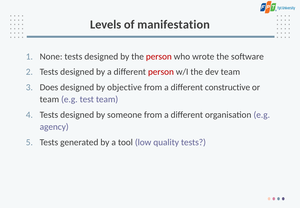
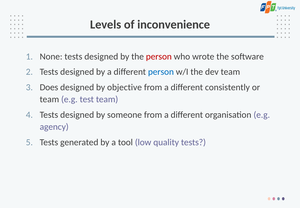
manifestation: manifestation -> inconvenience
person at (161, 72) colour: red -> blue
constructive: constructive -> consistently
